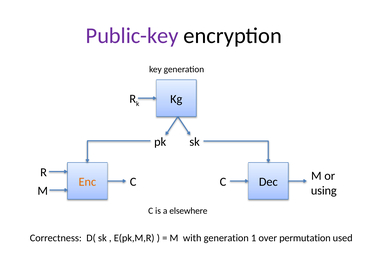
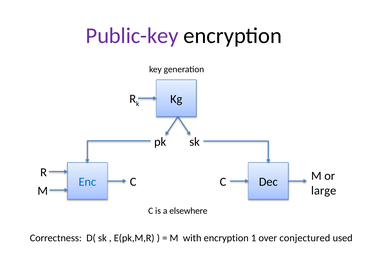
Enc colour: orange -> blue
using: using -> large
with generation: generation -> encryption
permutation: permutation -> conjectured
